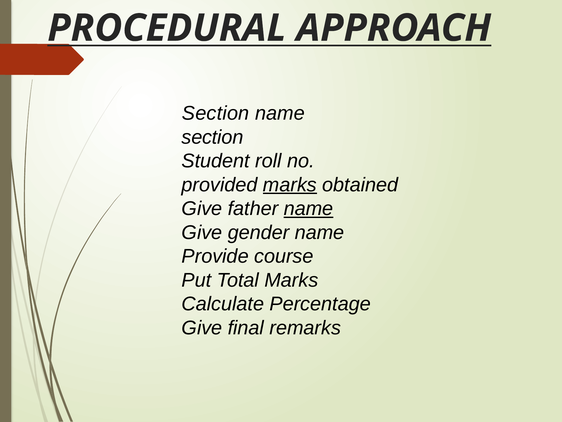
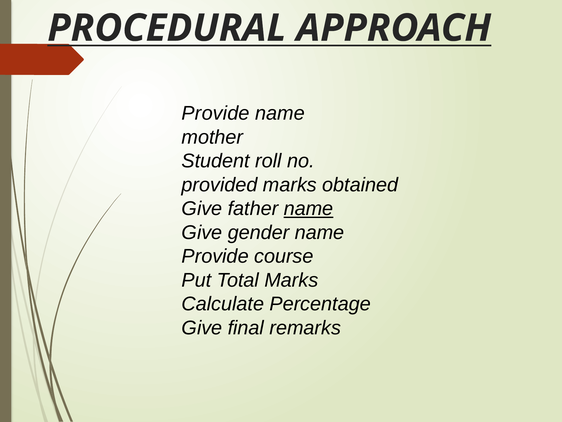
Section at (216, 113): Section -> Provide
section at (213, 137): section -> mother
marks at (290, 185) underline: present -> none
